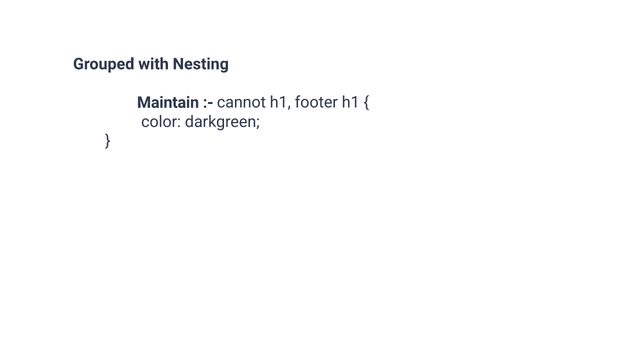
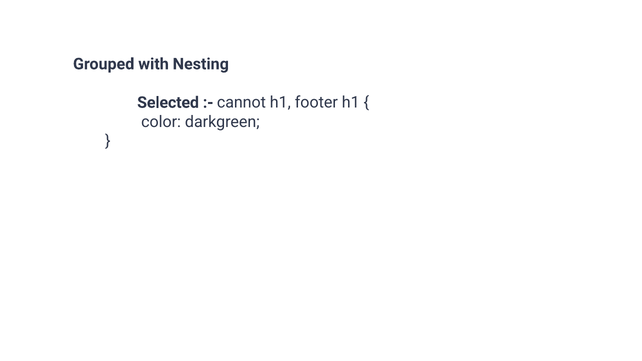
Maintain: Maintain -> Selected
